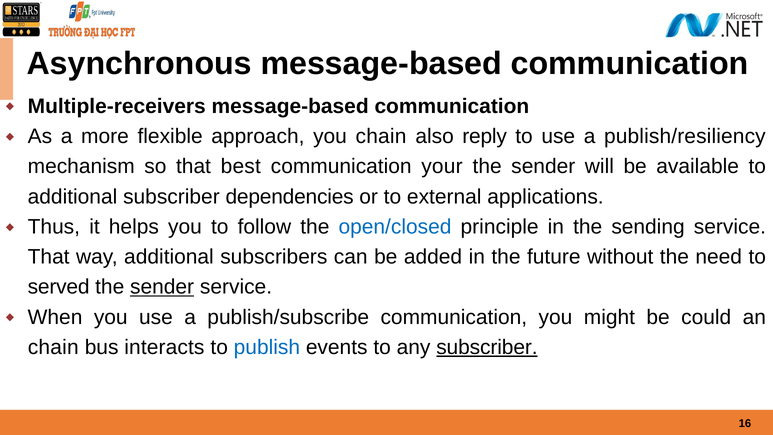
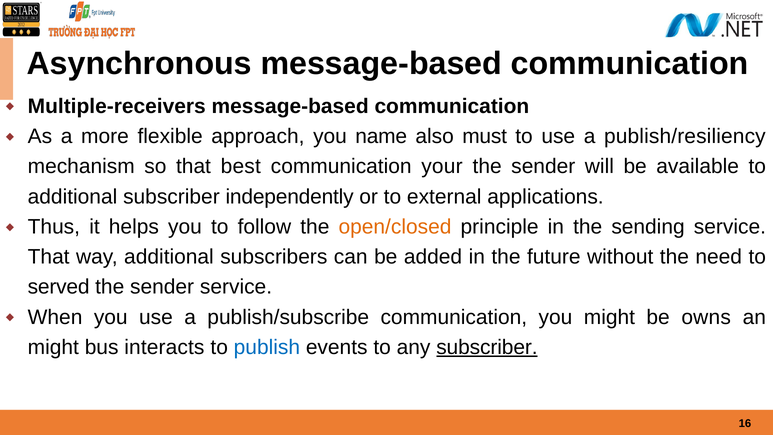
you chain: chain -> name
reply: reply -> must
dependencies: dependencies -> independently
open/closed colour: blue -> orange
sender at (162, 287) underline: present -> none
could: could -> owns
chain at (53, 347): chain -> might
